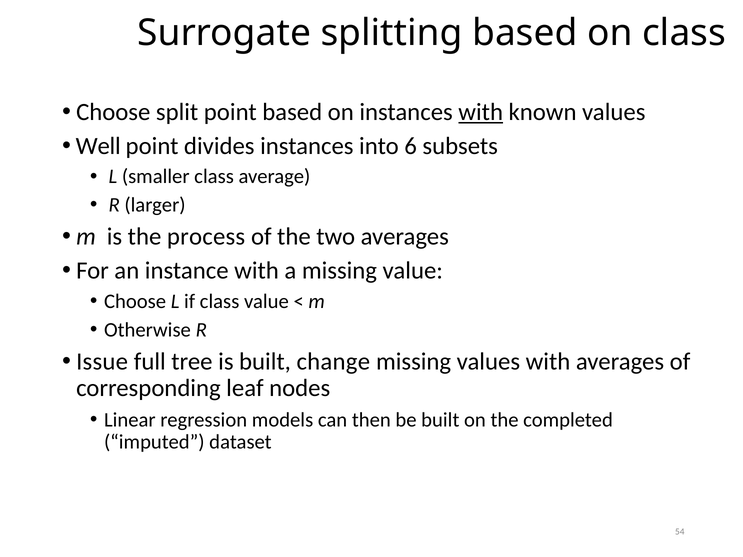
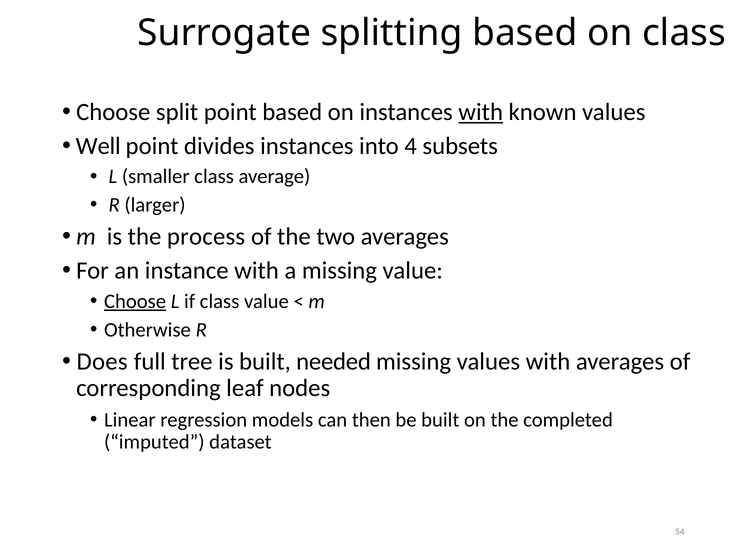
6: 6 -> 4
Choose at (135, 301) underline: none -> present
Issue: Issue -> Does
change: change -> needed
